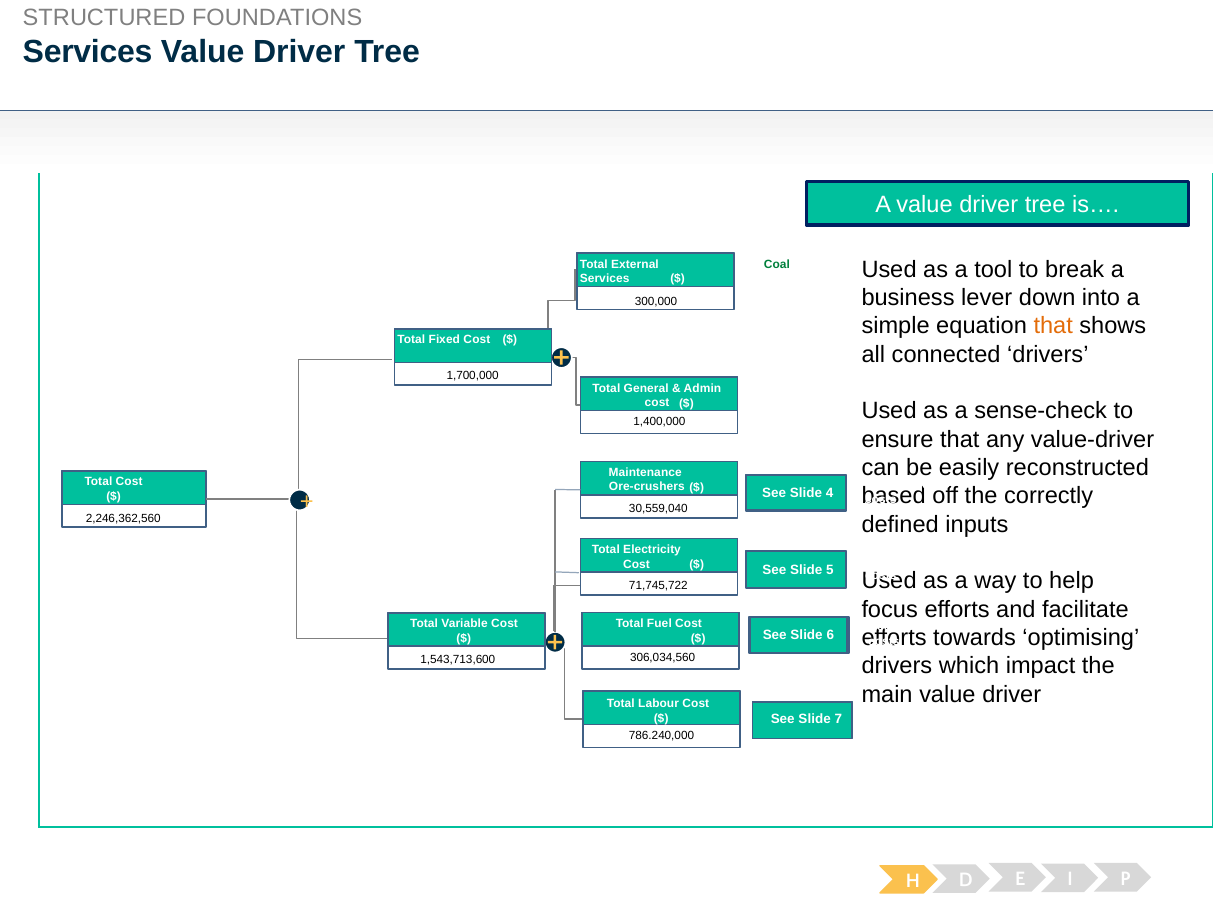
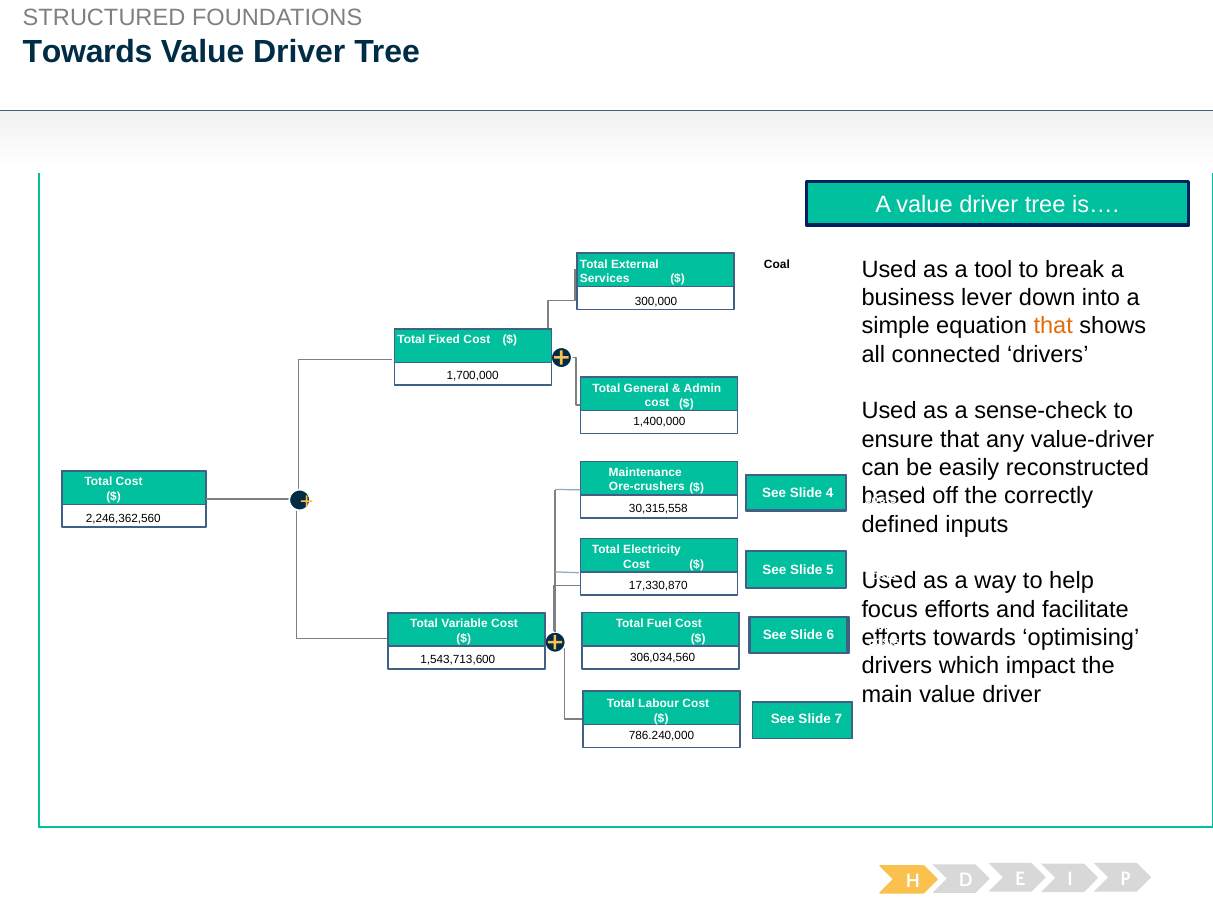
Services at (88, 52): Services -> Towards
Coal at (777, 264) colour: green -> black
30,559,040: 30,559,040 -> 30,315,558
71,745,722: 71,745,722 -> 17,330,870
